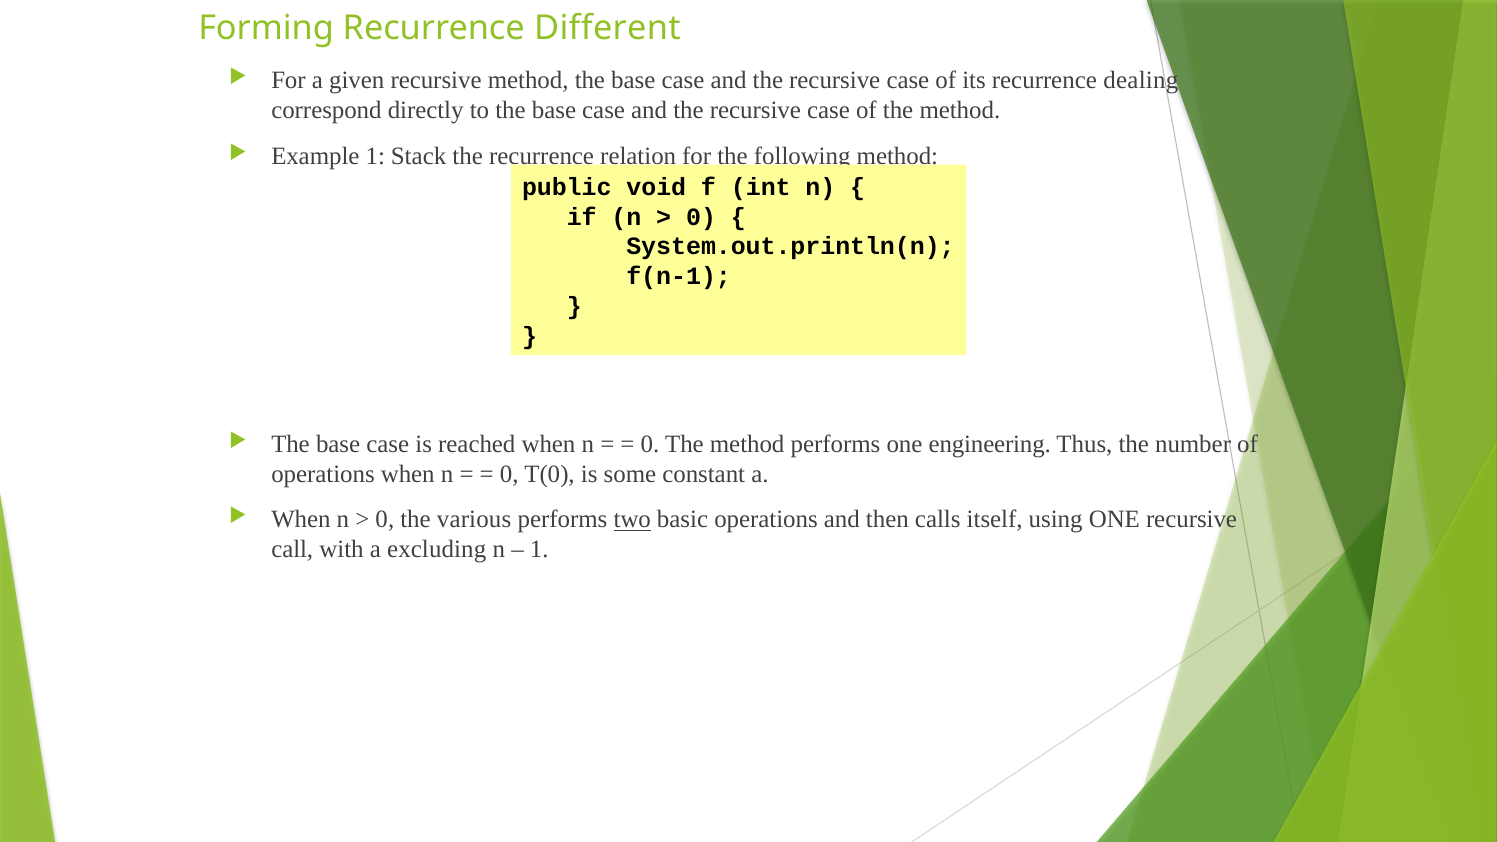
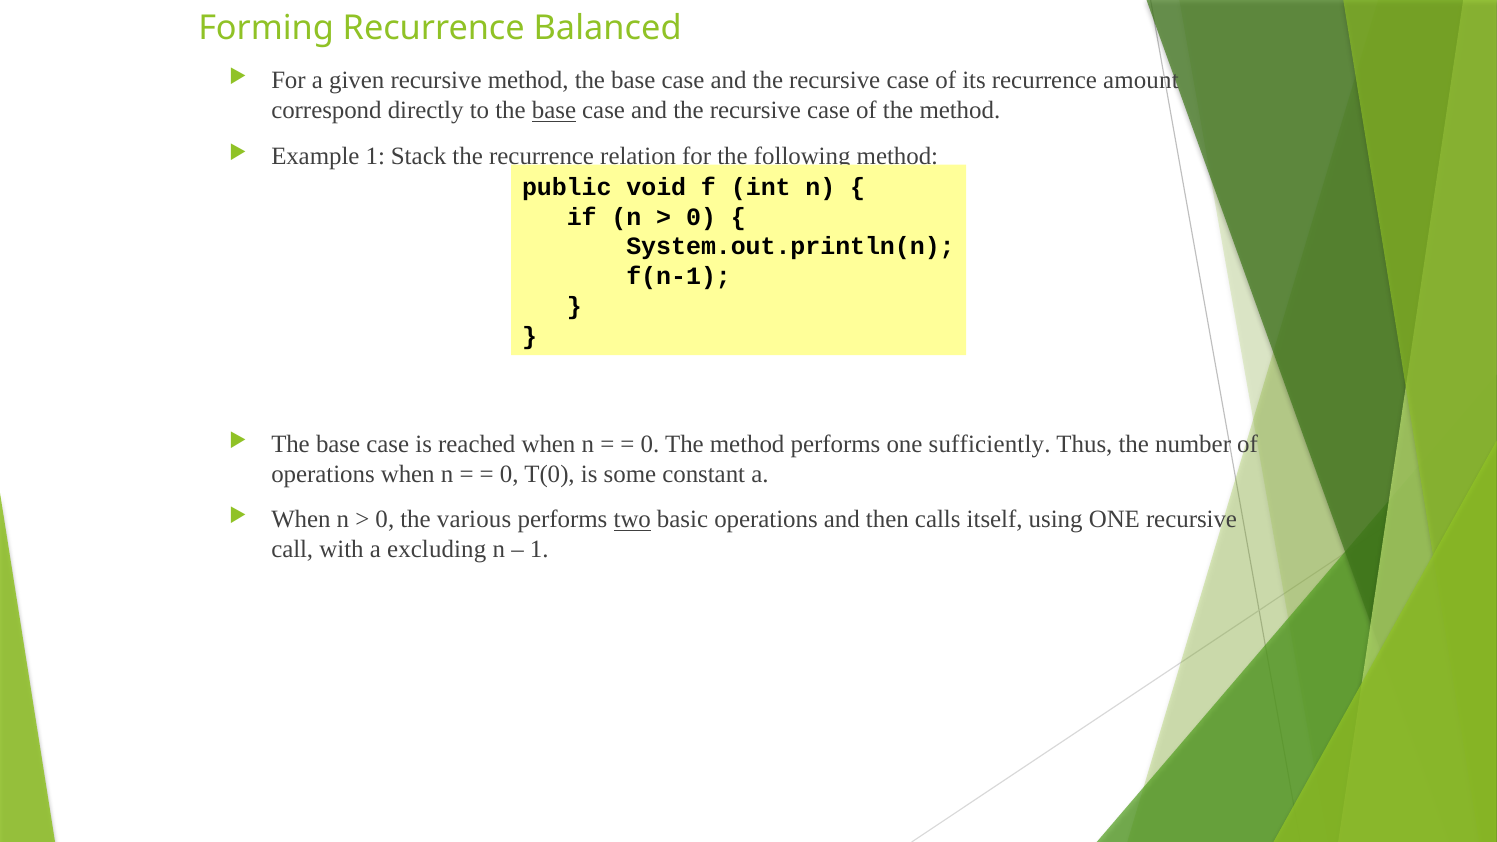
Different: Different -> Balanced
dealing: dealing -> amount
base at (554, 111) underline: none -> present
engineering: engineering -> sufficiently
